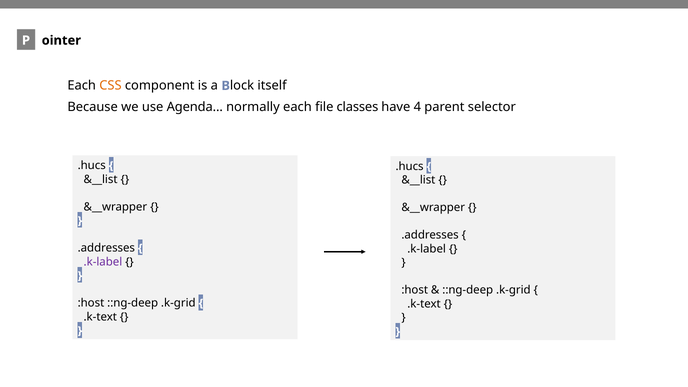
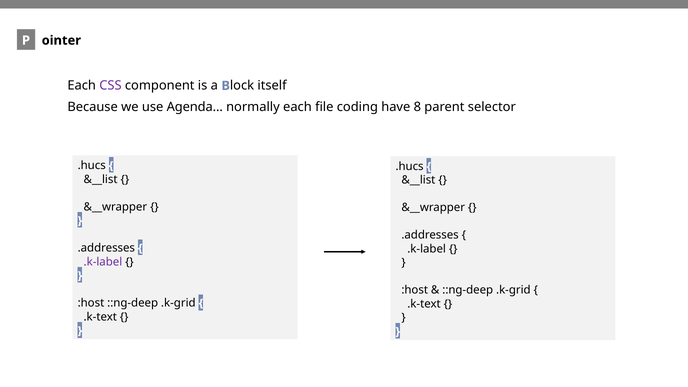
CSS colour: orange -> purple
classes: classes -> coding
4: 4 -> 8
